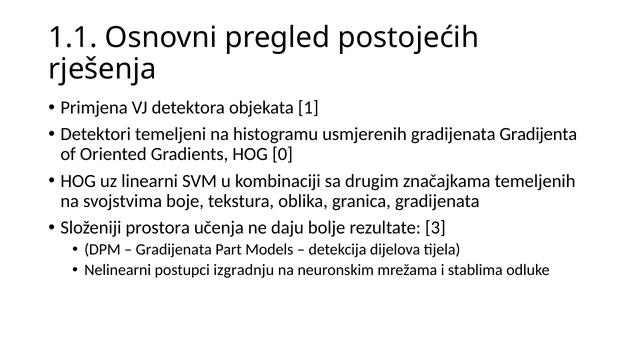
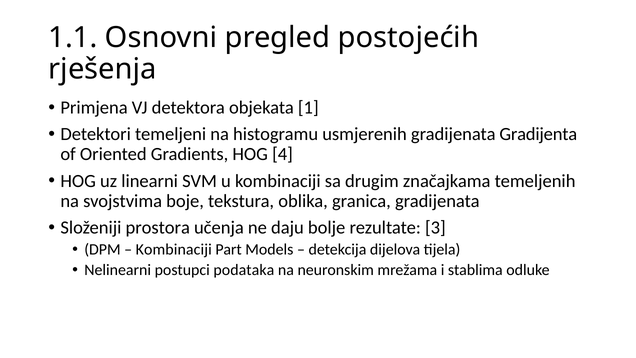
0: 0 -> 4
Gradijenata at (174, 250): Gradijenata -> Kombinaciji
izgradnju: izgradnju -> podataka
